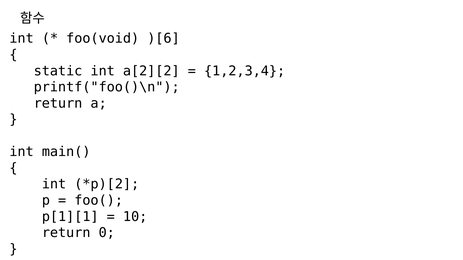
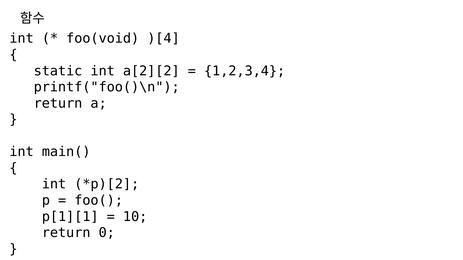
)[6: )[6 -> )[4
